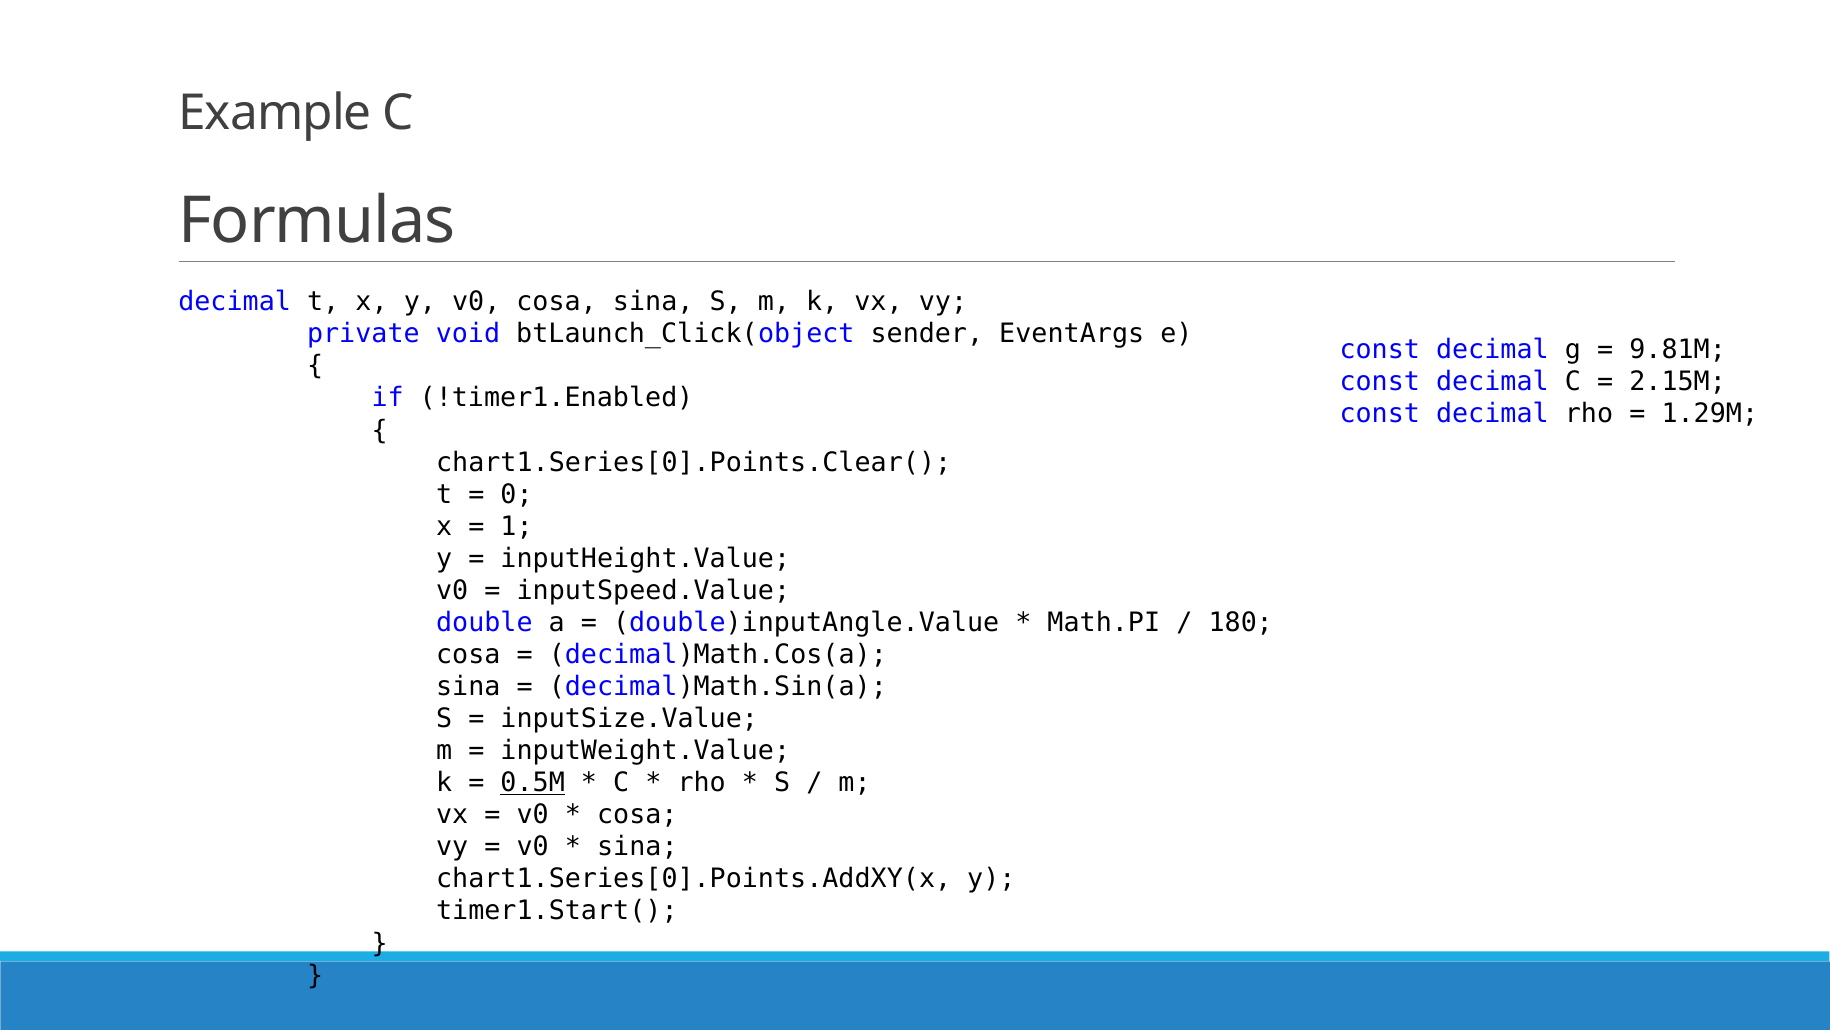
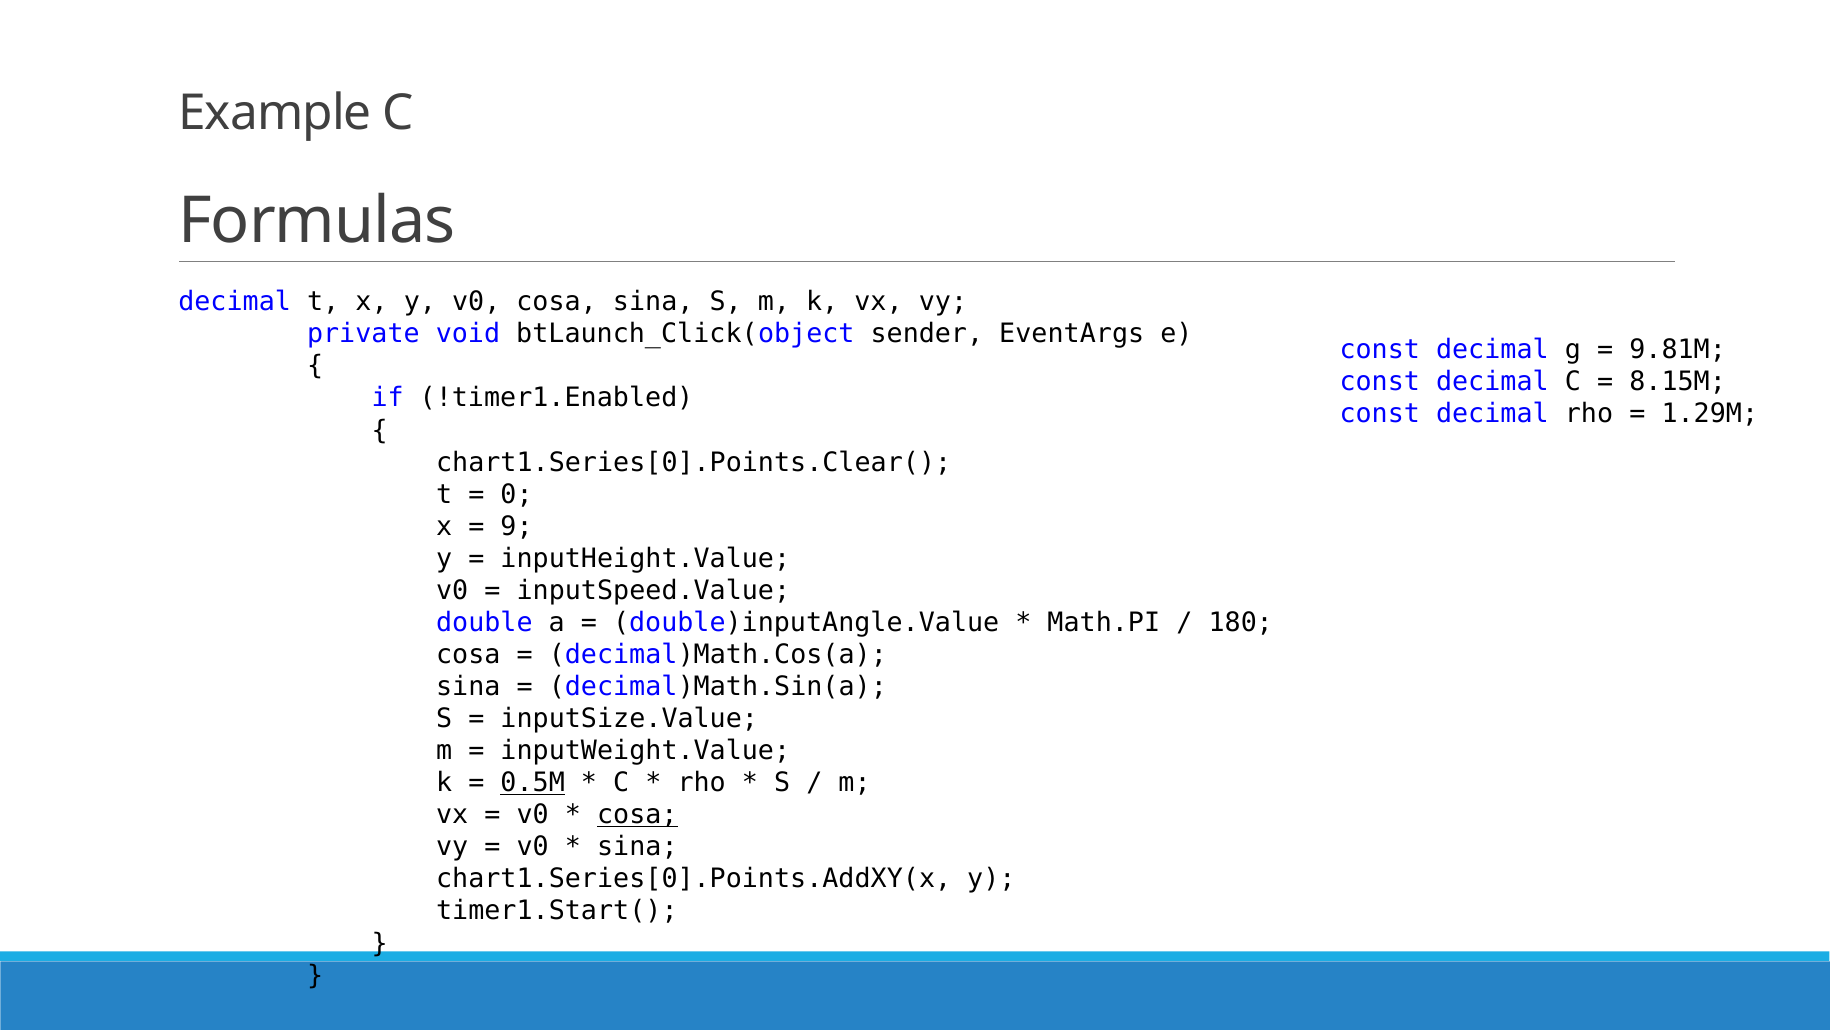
2.15M: 2.15M -> 8.15M
1: 1 -> 9
cosa at (637, 814) underline: none -> present
